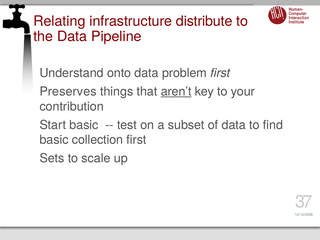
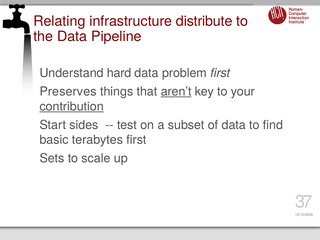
onto: onto -> hard
contribution underline: none -> present
Start basic: basic -> sides
collection: collection -> terabytes
